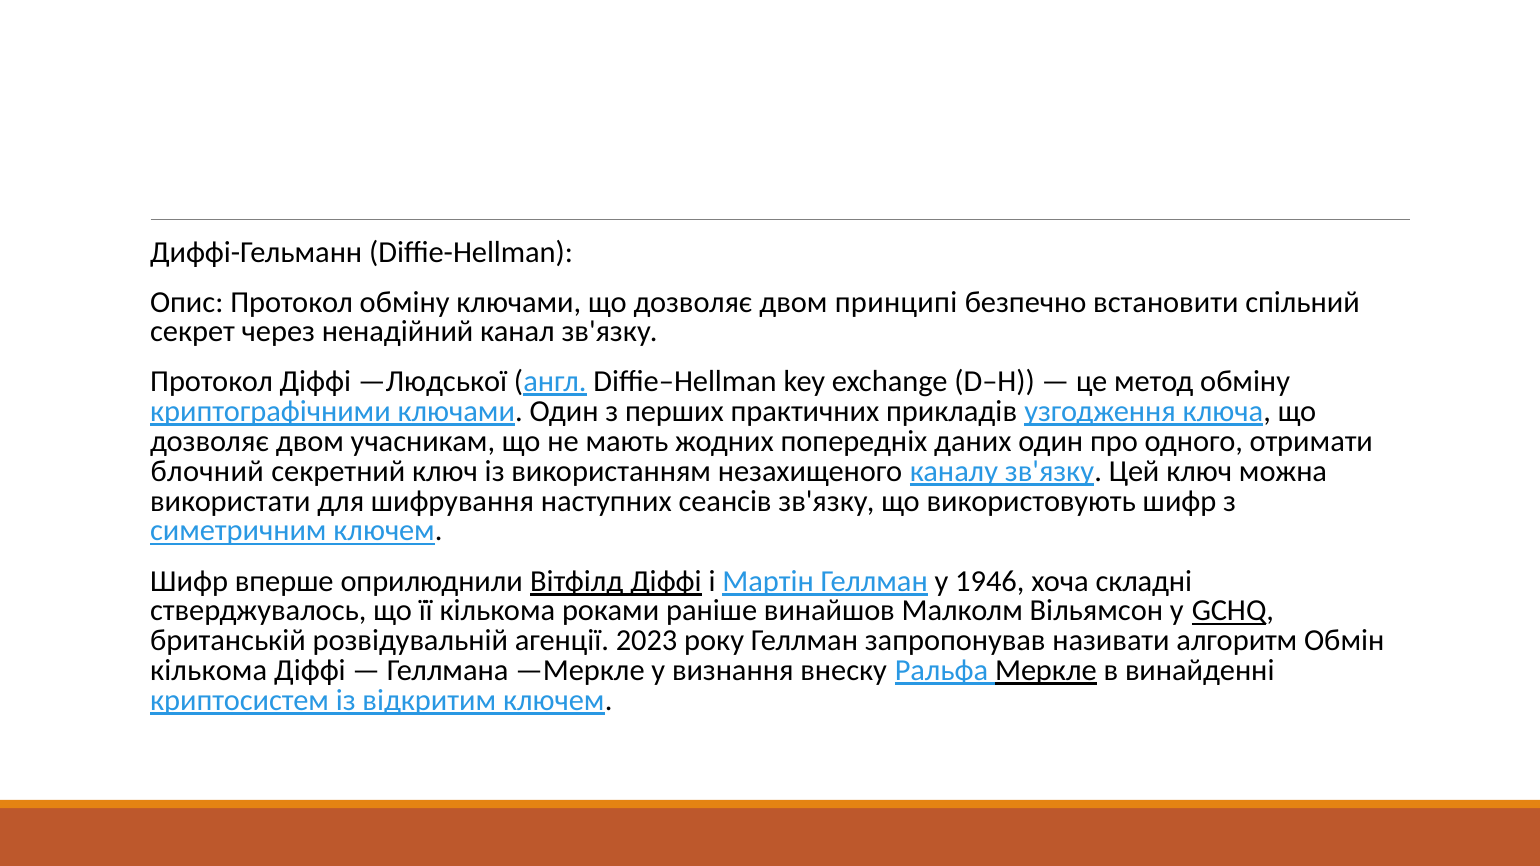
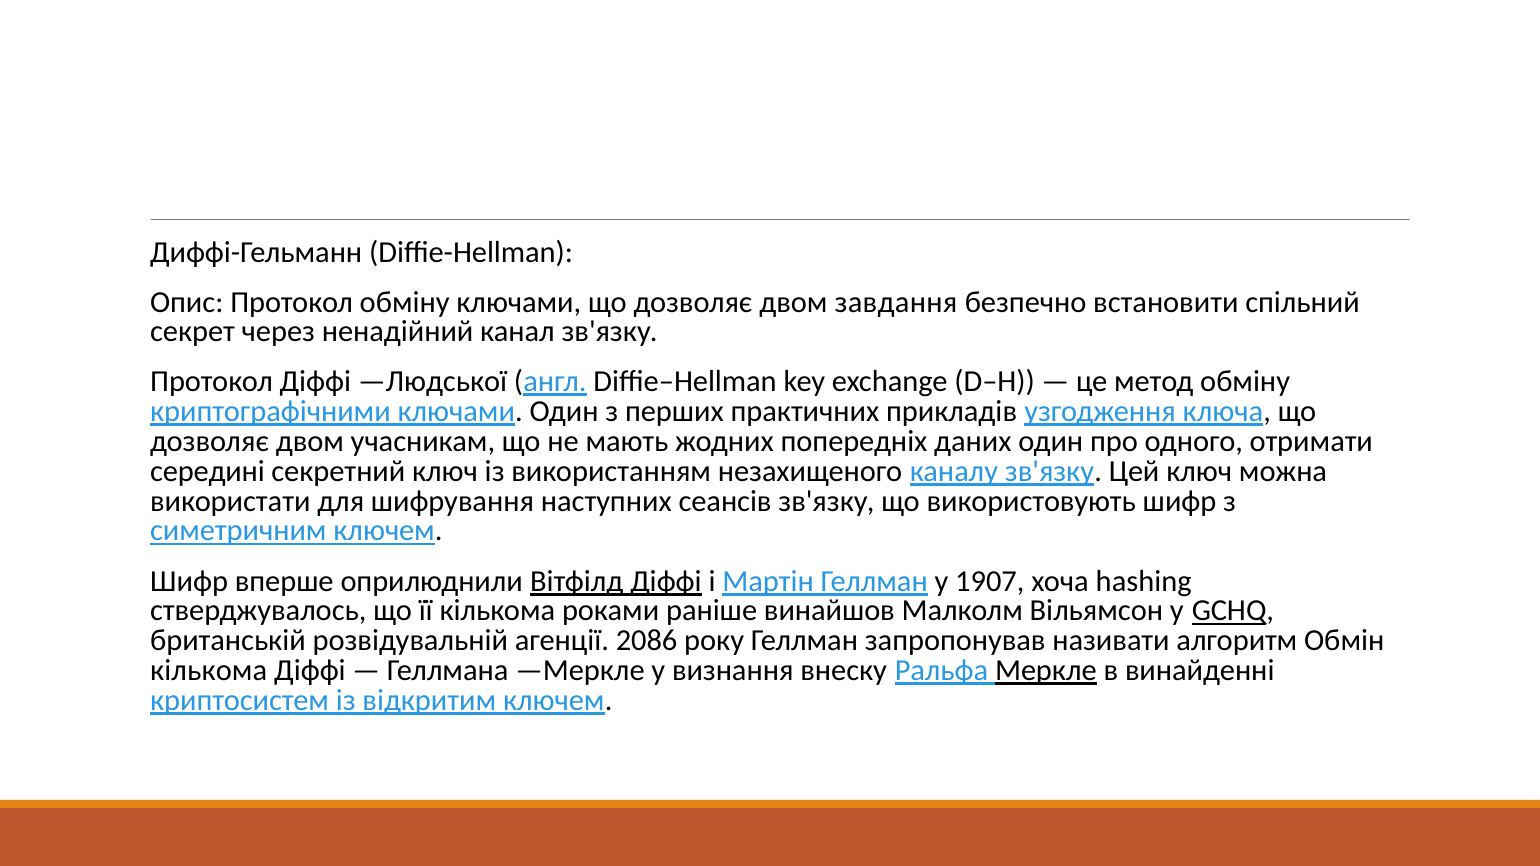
принципі: принципі -> завдання
блочний: блочний -> середині
1946: 1946 -> 1907
складні: складні -> hashing
2023: 2023 -> 2086
